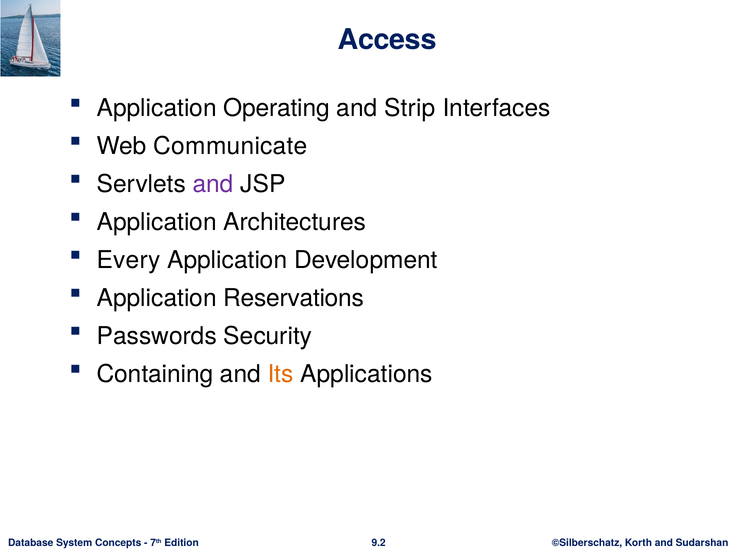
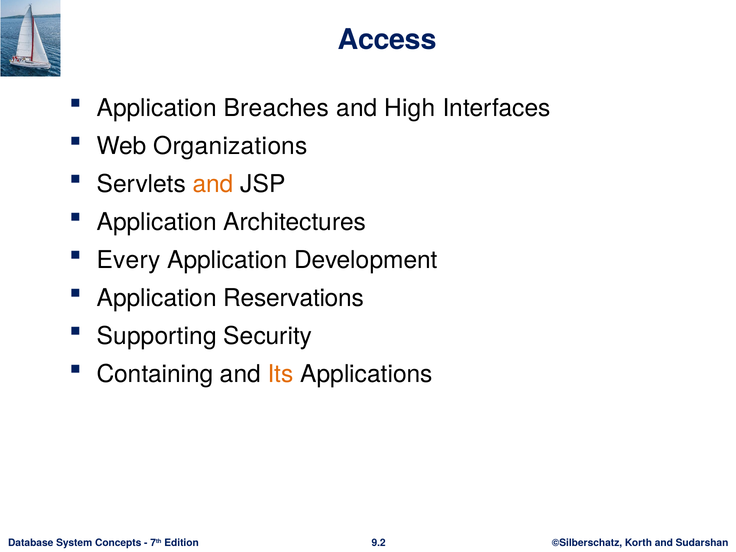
Operating: Operating -> Breaches
Strip: Strip -> High
Communicate: Communicate -> Organizations
and at (213, 184) colour: purple -> orange
Passwords: Passwords -> Supporting
